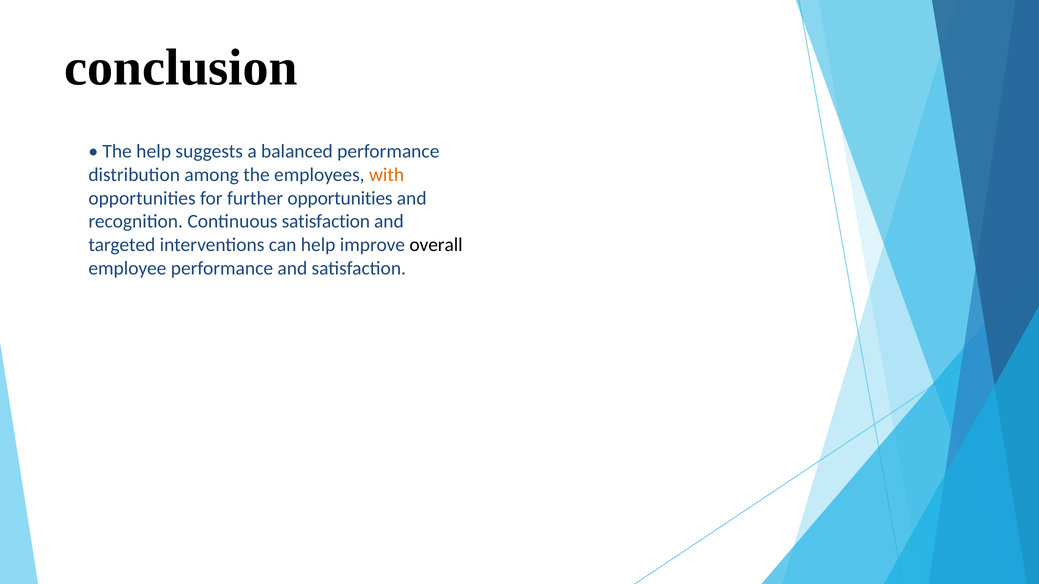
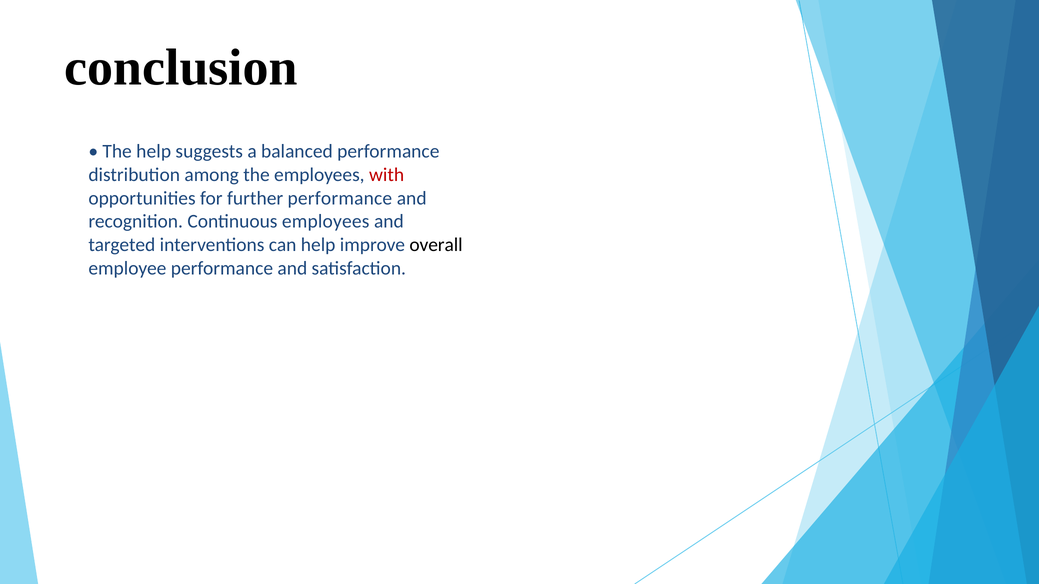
with colour: orange -> red
further opportunities: opportunities -> performance
Continuous satisfaction: satisfaction -> employees
